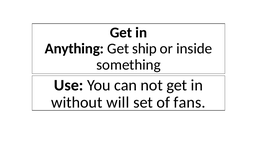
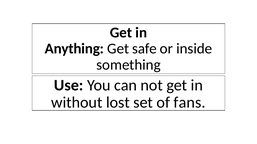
ship: ship -> safe
will: will -> lost
